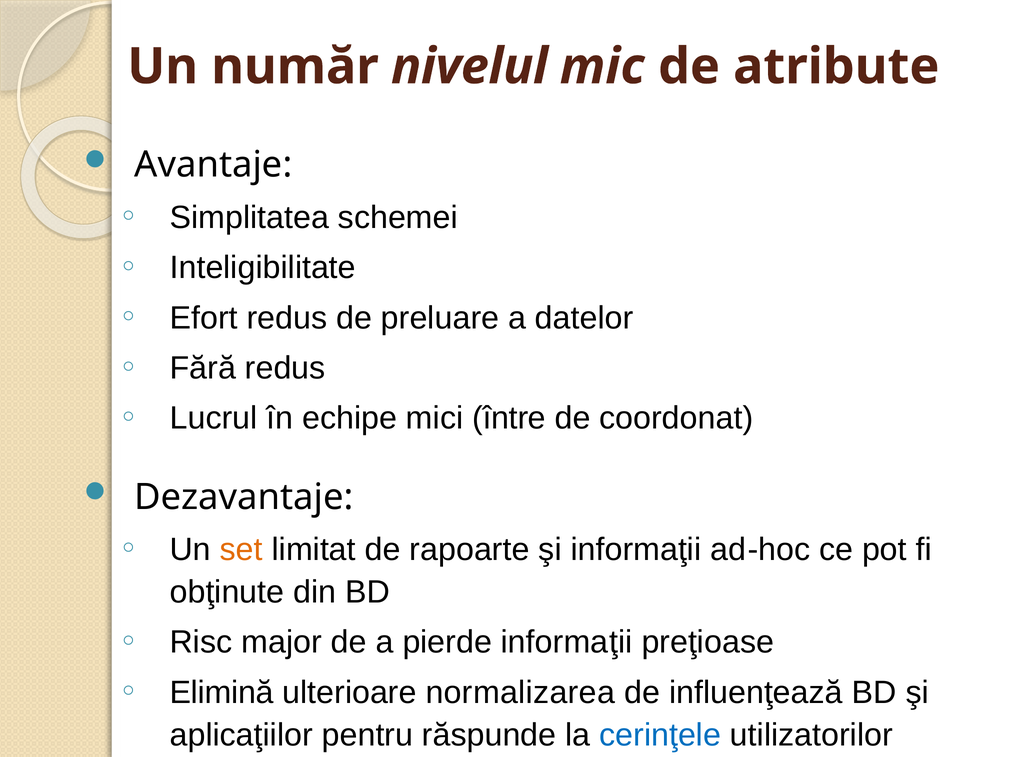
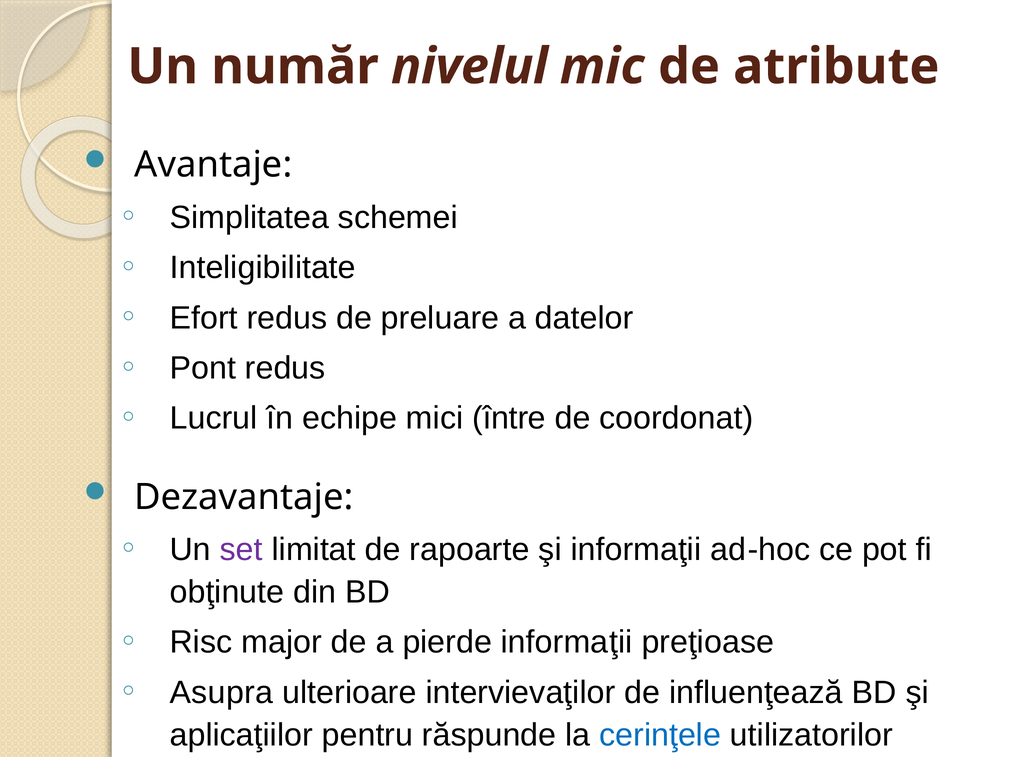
Fără: Fără -> Pont
set colour: orange -> purple
Elimină: Elimină -> Asupra
normalizarea: normalizarea -> intervievaţilor
